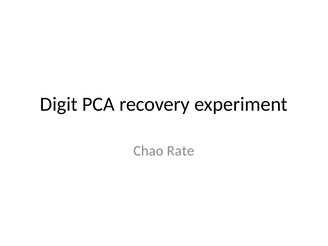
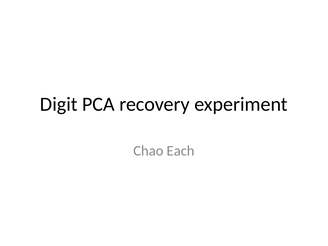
Rate: Rate -> Each
